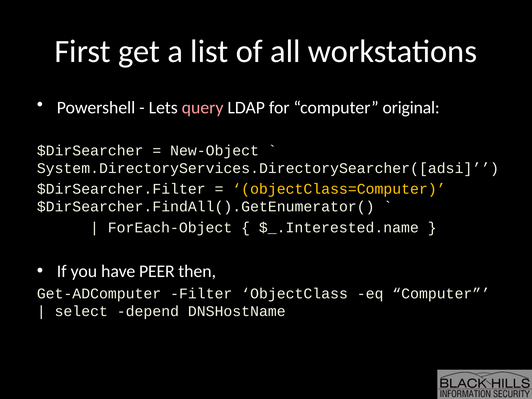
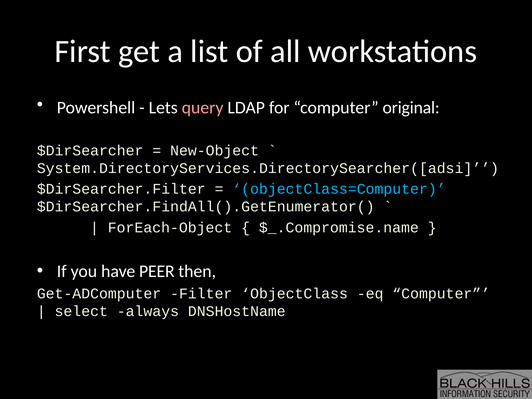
objectClass=Computer colour: yellow -> light blue
$_.Interested.name: $_.Interested.name -> $_.Compromise.name
depend: depend -> always
